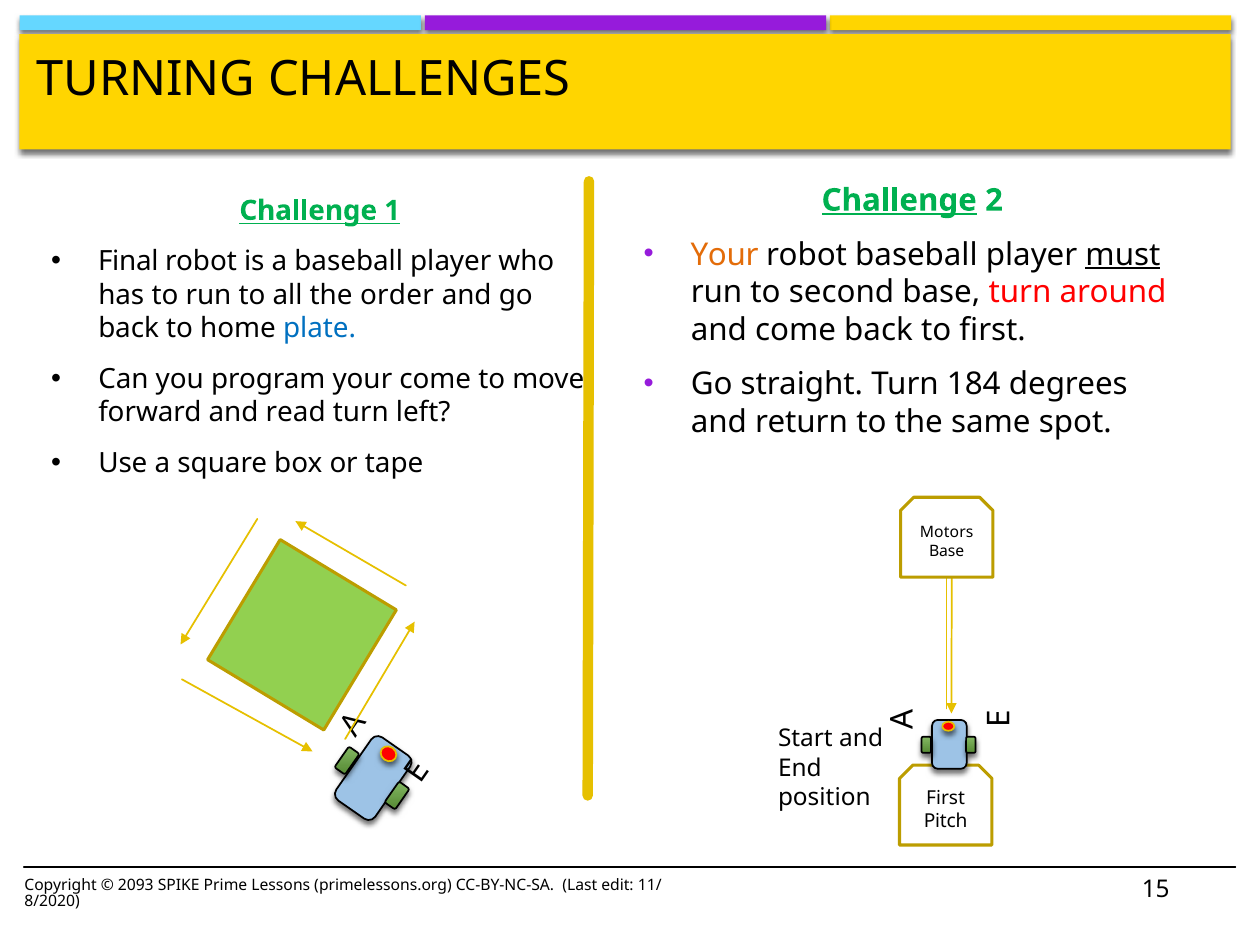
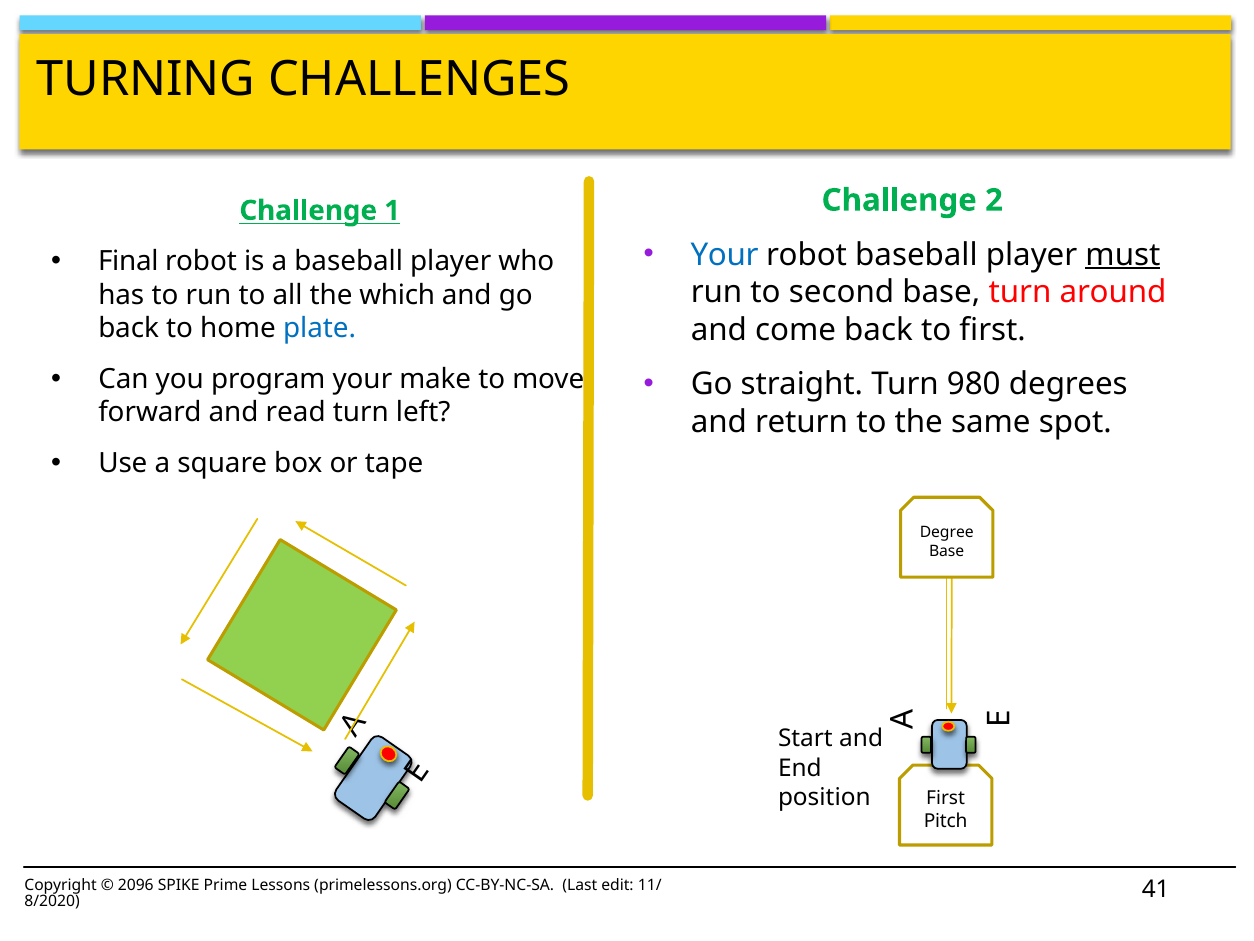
Challenge at (899, 200) underline: present -> none
Your at (725, 255) colour: orange -> blue
order: order -> which
your come: come -> make
184: 184 -> 980
Motors: Motors -> Degree
2093: 2093 -> 2096
15: 15 -> 41
